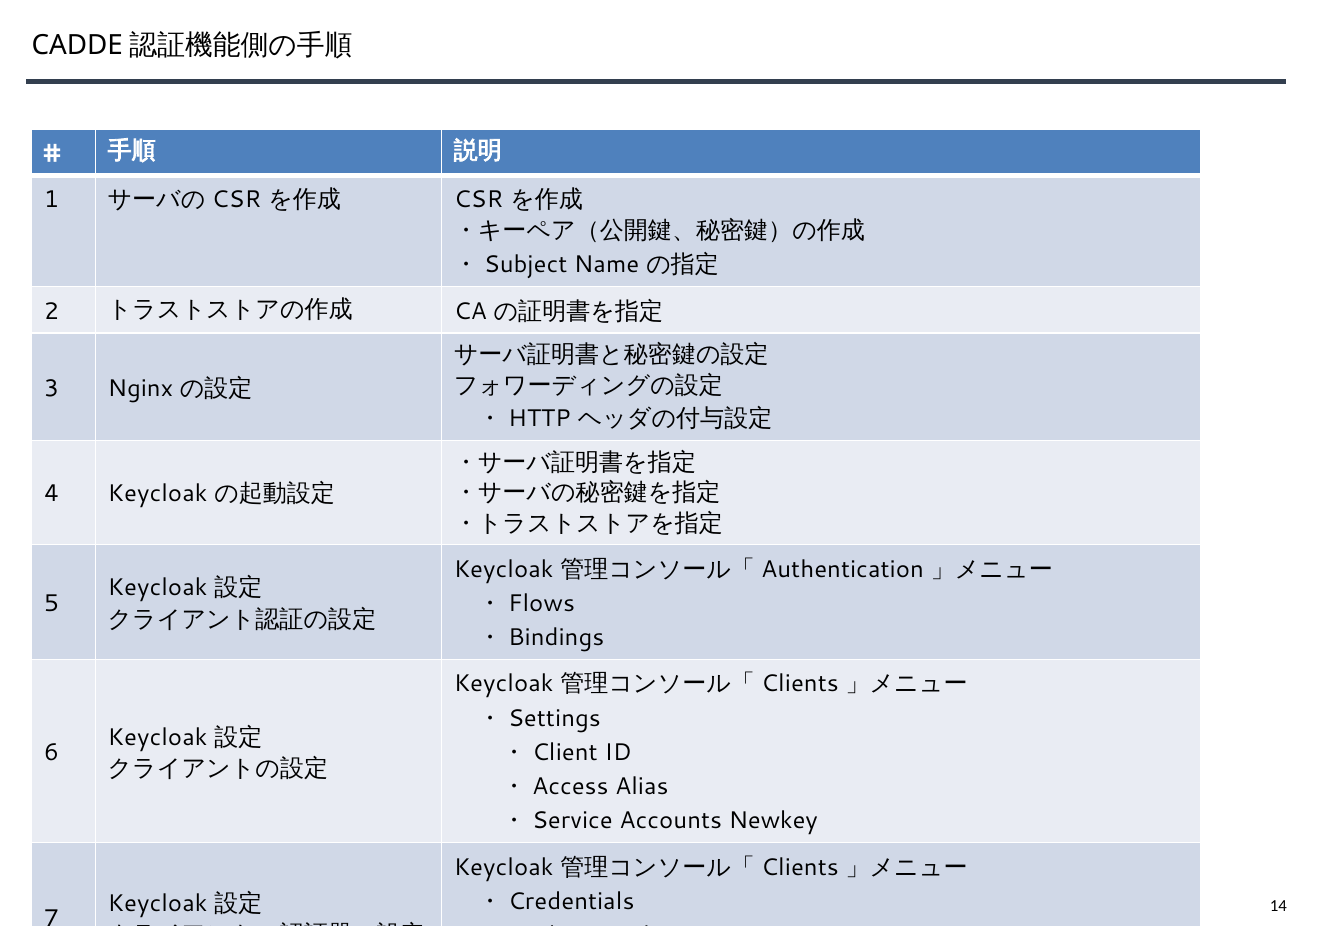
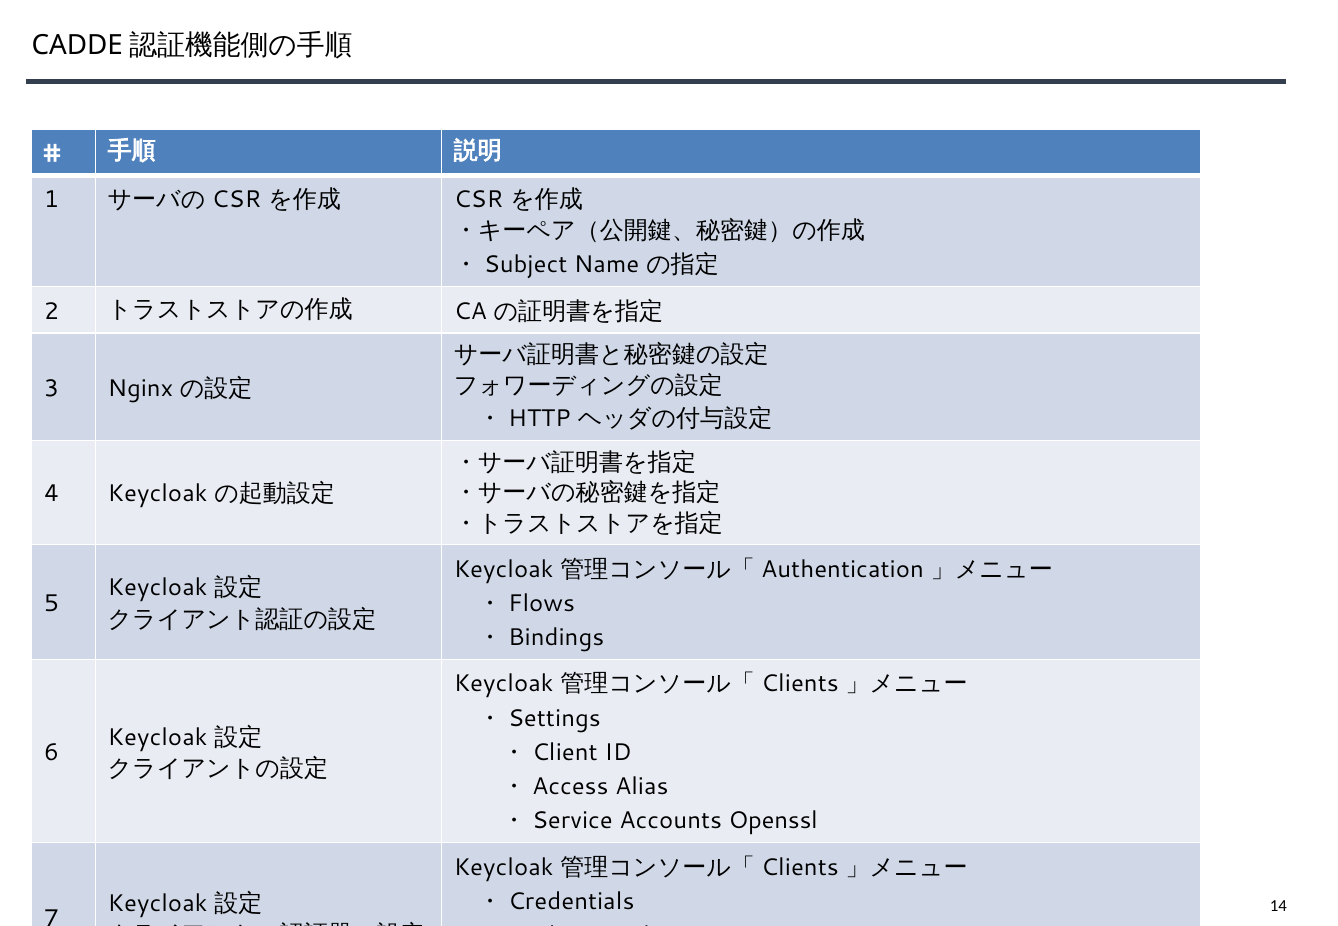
Newkey: Newkey -> Openssl
